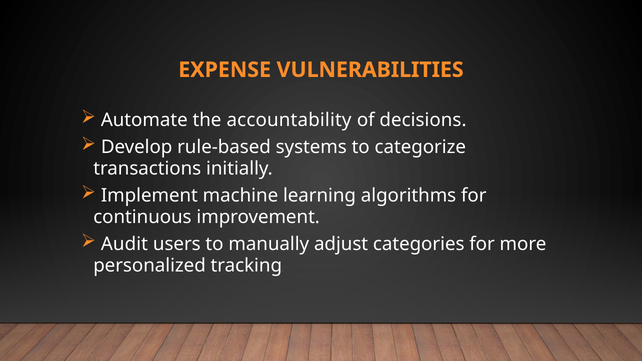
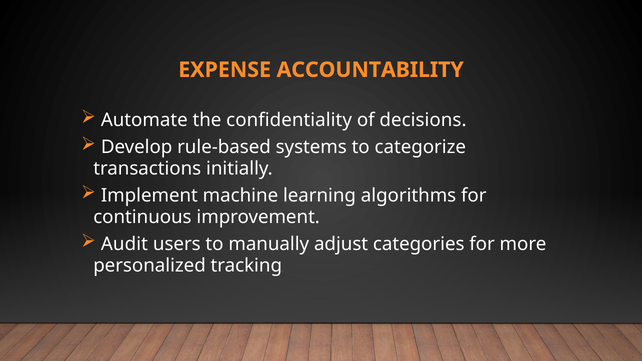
VULNERABILITIES: VULNERABILITIES -> ACCOUNTABILITY
accountability: accountability -> confidentiality
